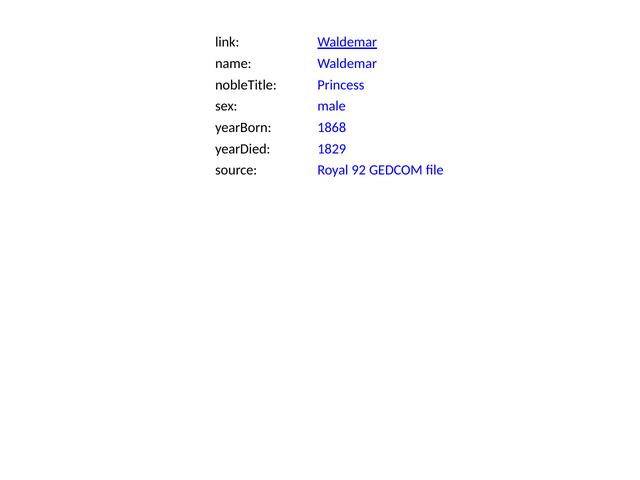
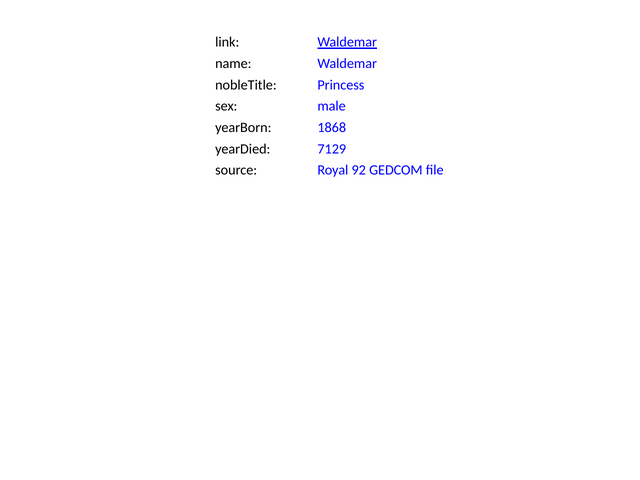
1829: 1829 -> 7129
